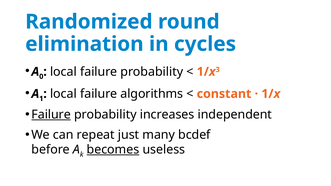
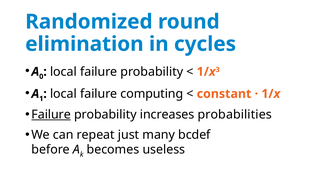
algorithms: algorithms -> computing
independent: independent -> probabilities
becomes underline: present -> none
